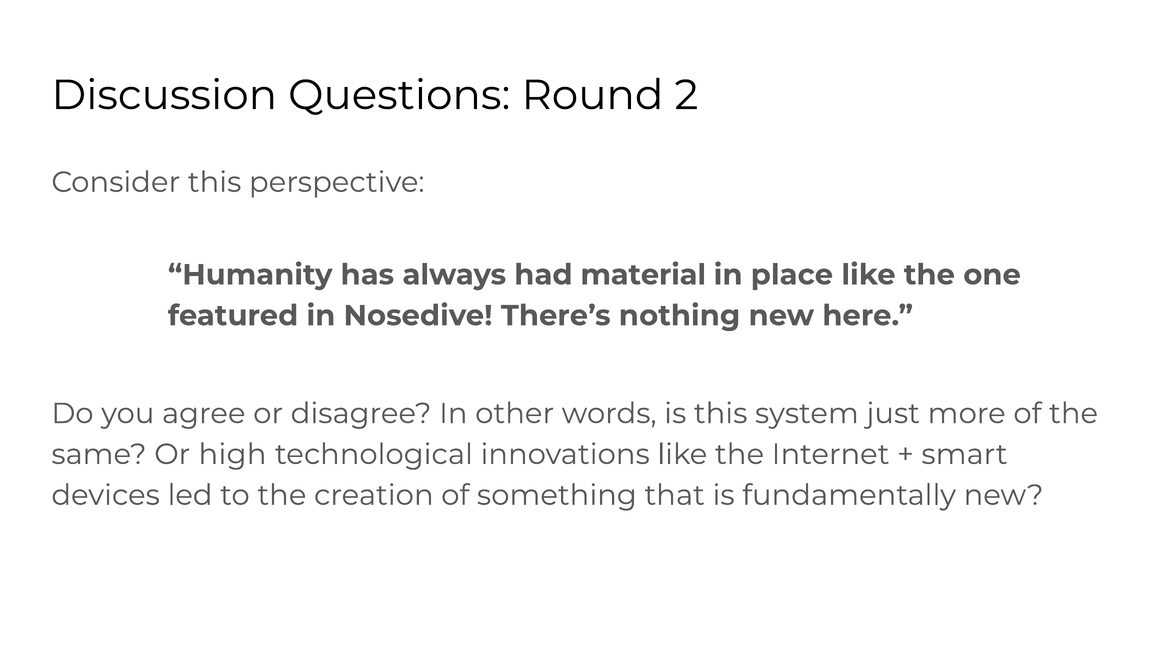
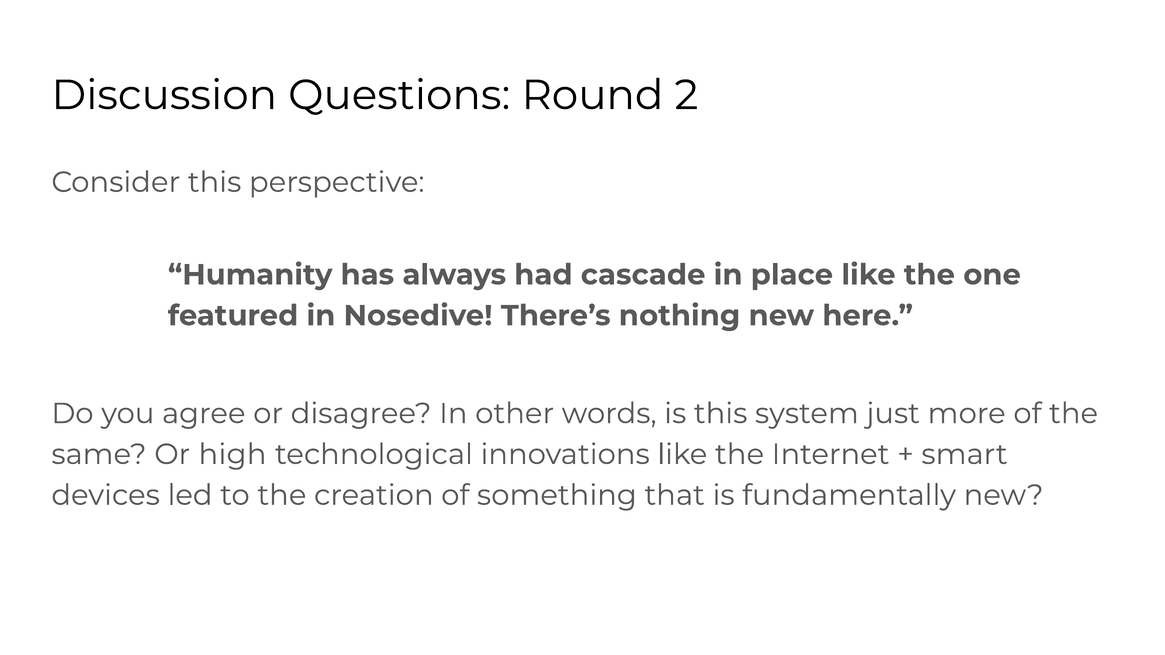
material: material -> cascade
